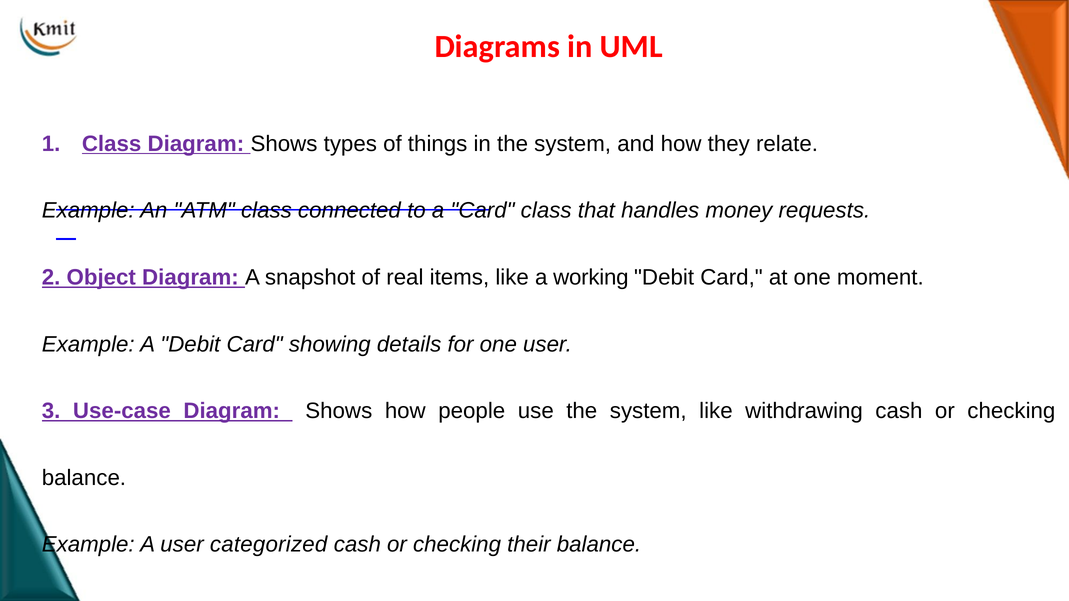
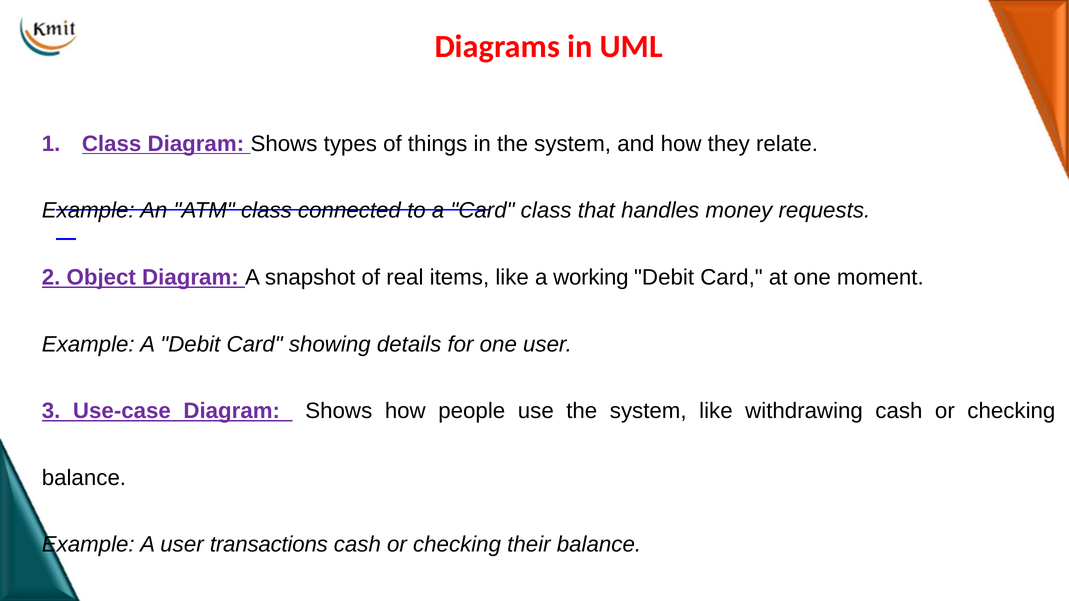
categorized: categorized -> transactions
